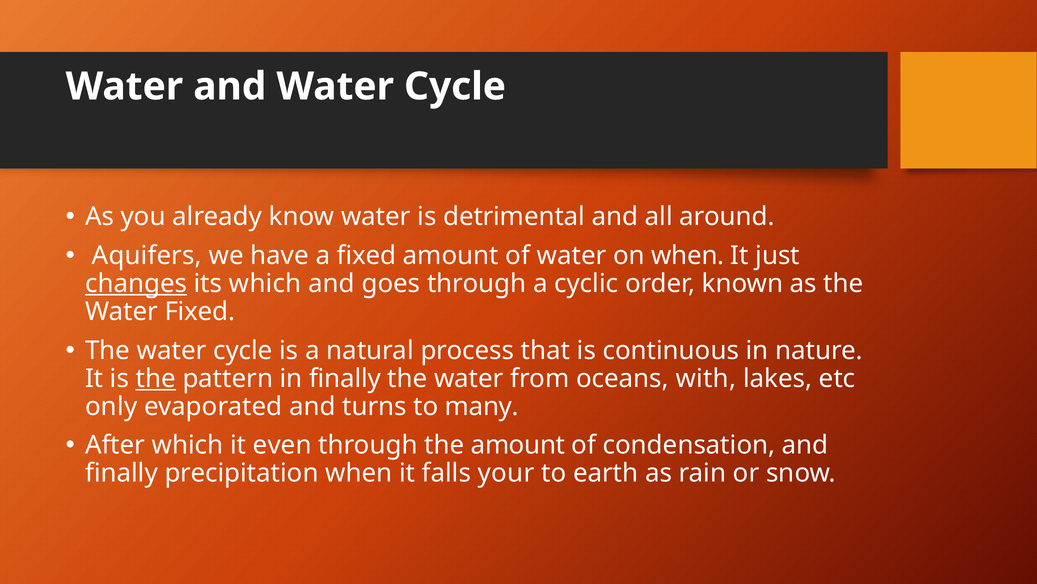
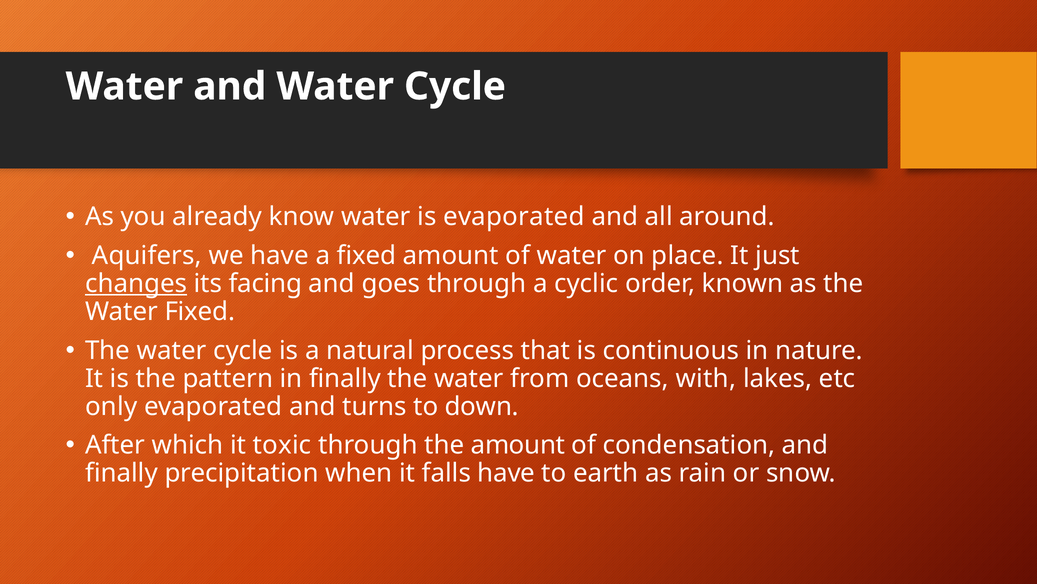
is detrimental: detrimental -> evaporated
on when: when -> place
its which: which -> facing
the at (156, 378) underline: present -> none
many: many -> down
even: even -> toxic
falls your: your -> have
